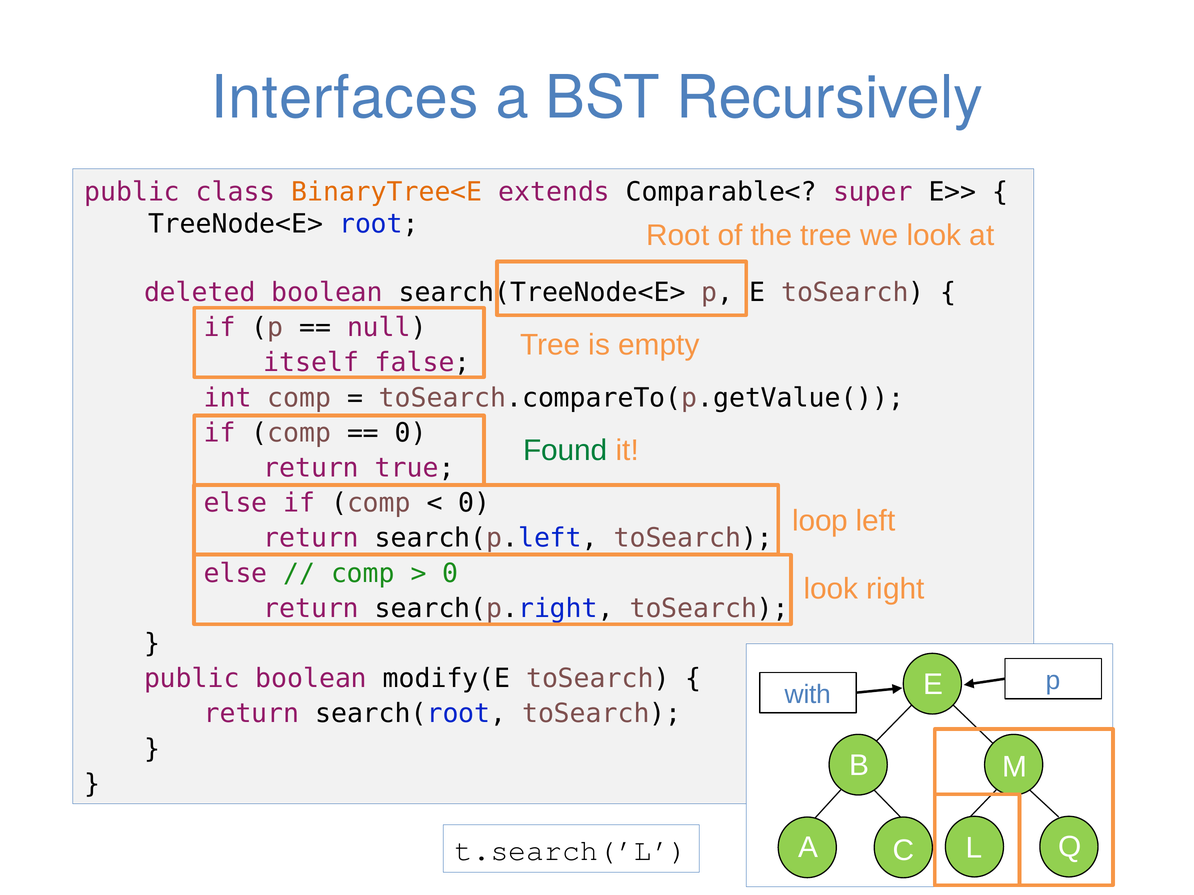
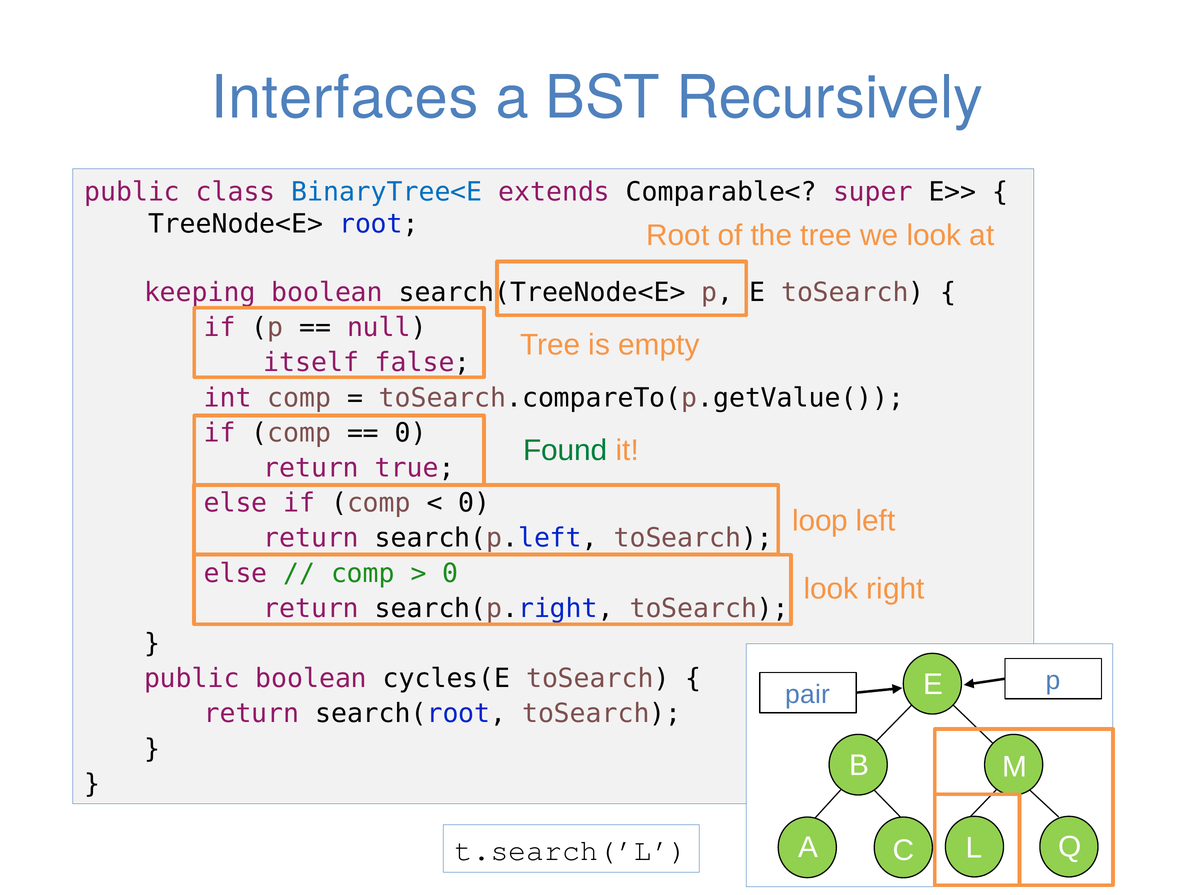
BinaryTree<E colour: orange -> blue
deleted: deleted -> keeping
modify(E: modify(E -> cycles(E
with: with -> pair
